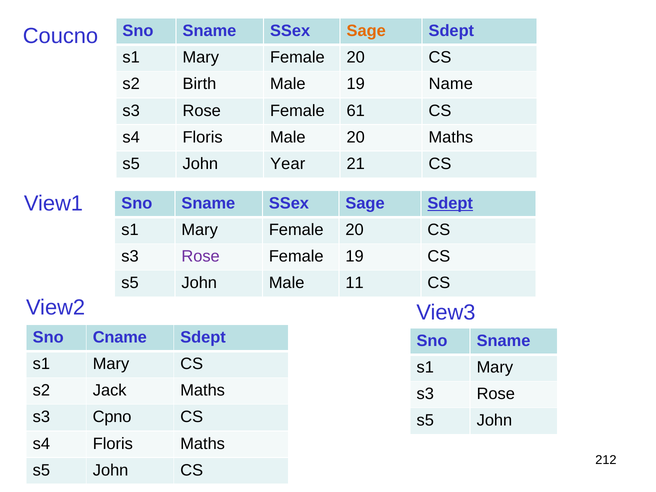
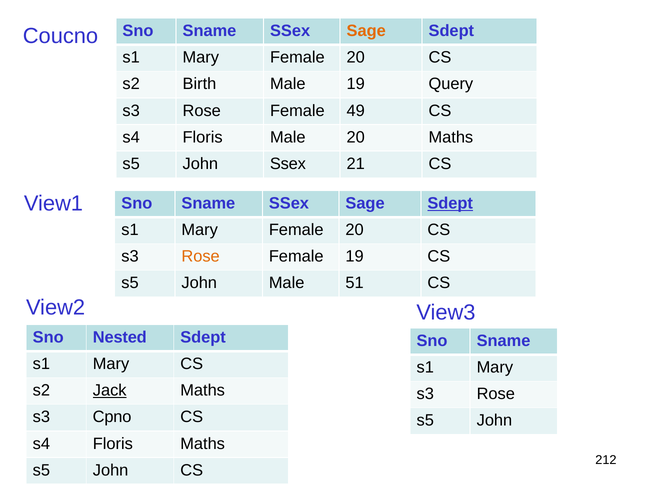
Name: Name -> Query
61: 61 -> 49
John Year: Year -> Ssex
Rose at (201, 256) colour: purple -> orange
11: 11 -> 51
Cname: Cname -> Nested
Jack underline: none -> present
